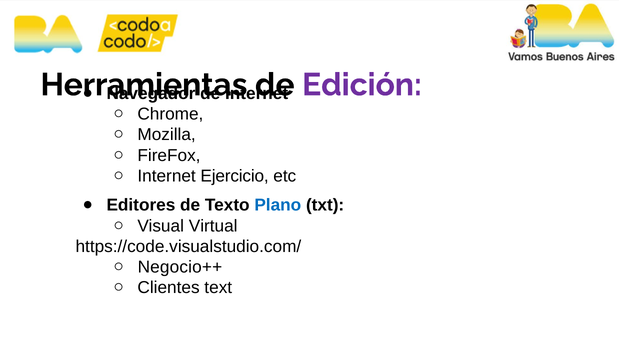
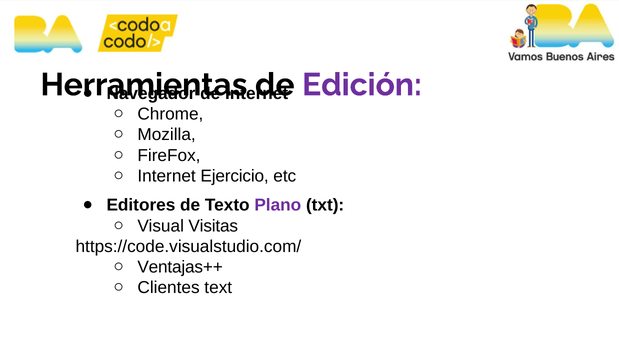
Plano colour: blue -> purple
Virtual: Virtual -> Visitas
Negocio++: Negocio++ -> Ventajas++
